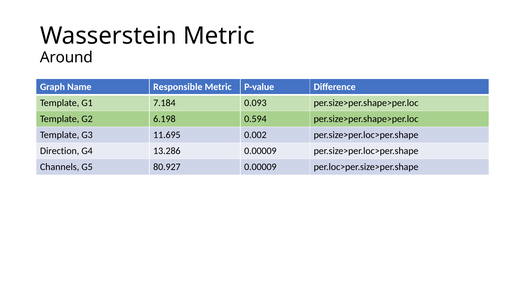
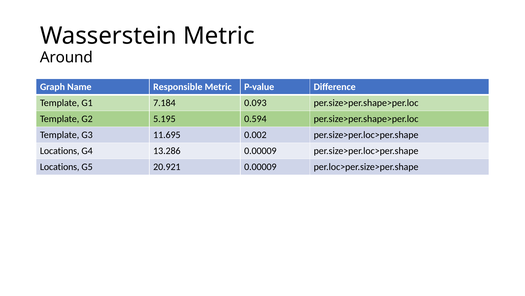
6.198: 6.198 -> 5.195
Direction at (60, 151): Direction -> Locations
Channels at (60, 167): Channels -> Locations
80.927: 80.927 -> 20.921
